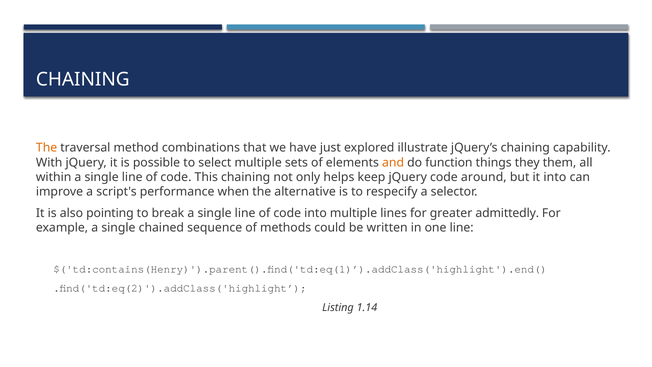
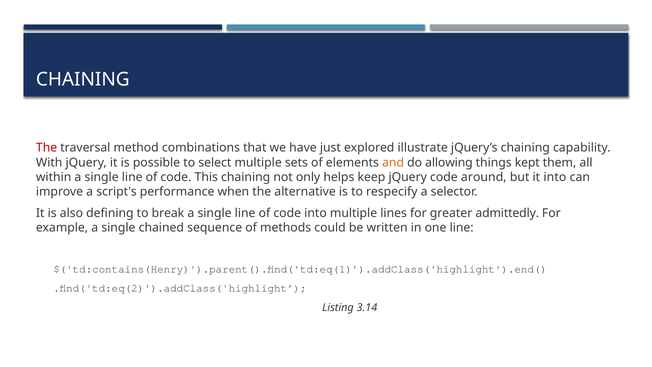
The at (47, 148) colour: orange -> red
function: function -> allowing
they: they -> kept
pointing: pointing -> defining
1.14: 1.14 -> 3.14
